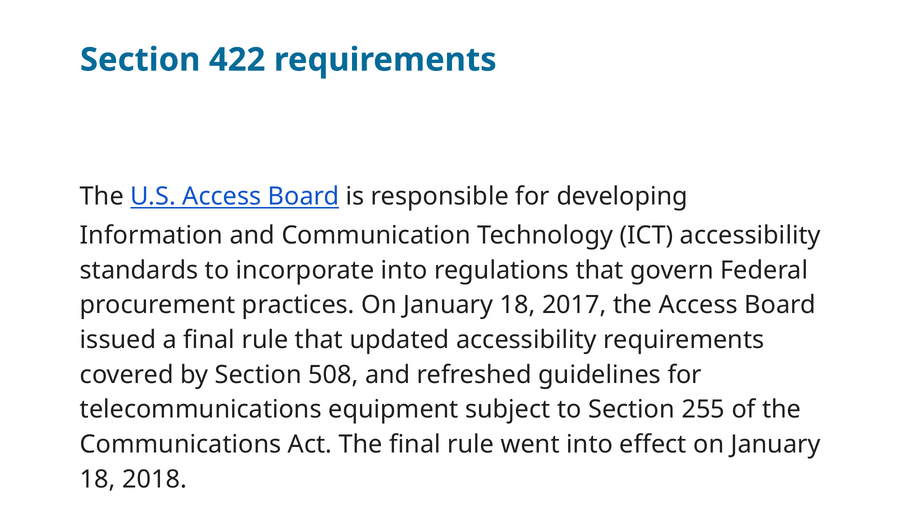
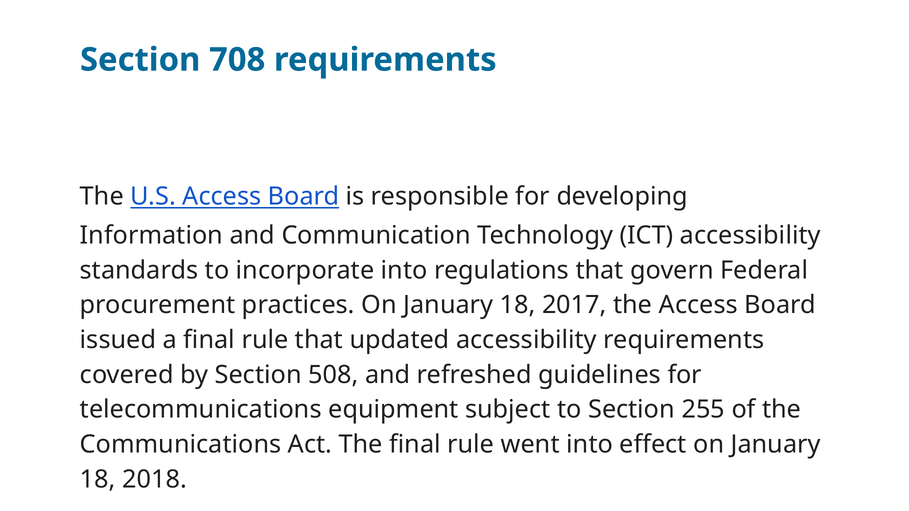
422: 422 -> 708
